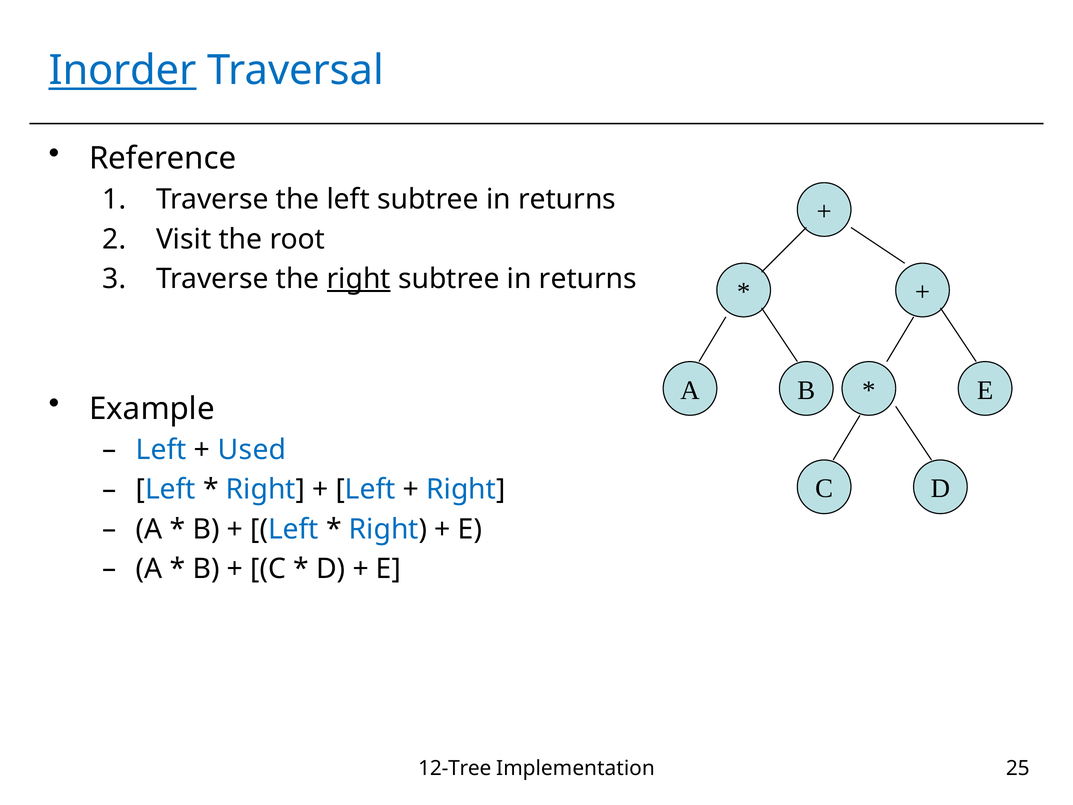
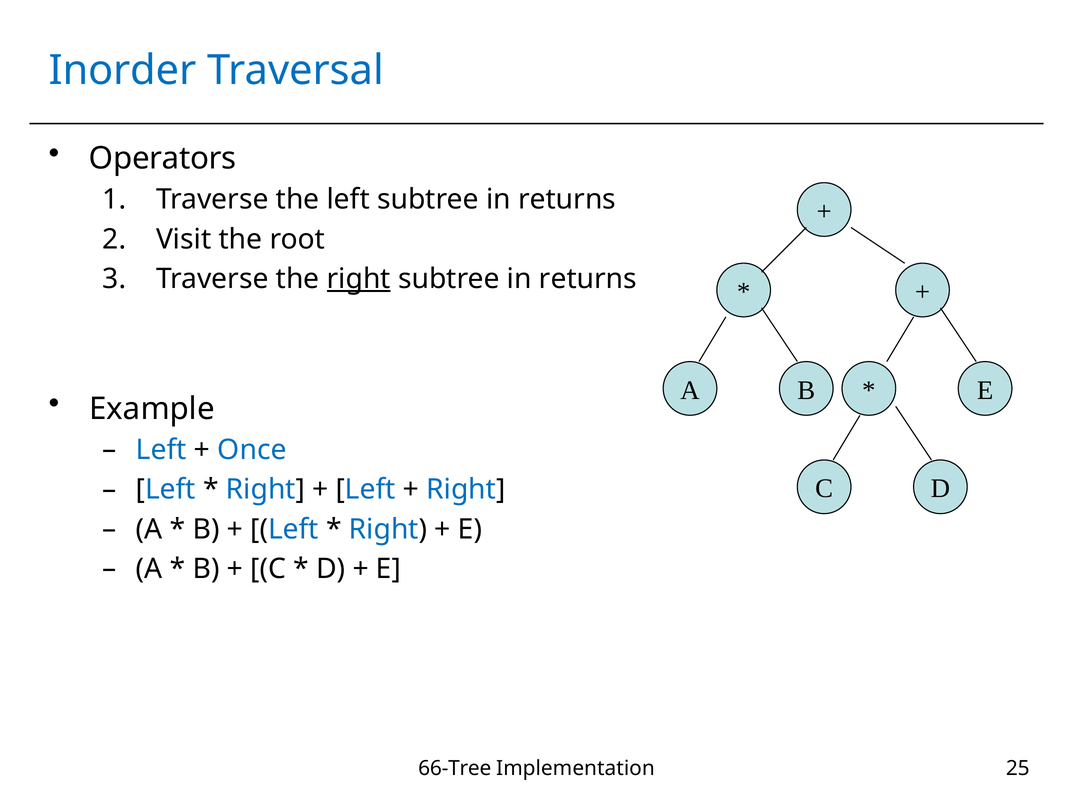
Inorder underline: present -> none
Reference: Reference -> Operators
Used: Used -> Once
12-Tree: 12-Tree -> 66-Tree
